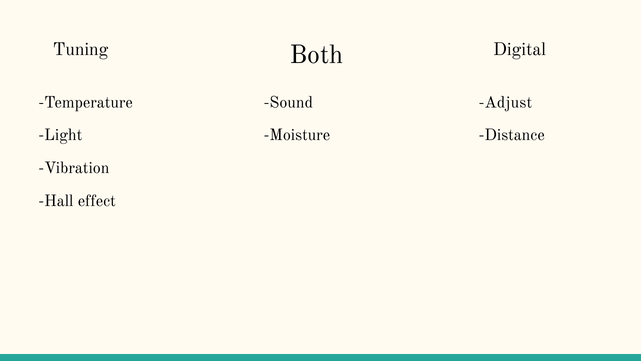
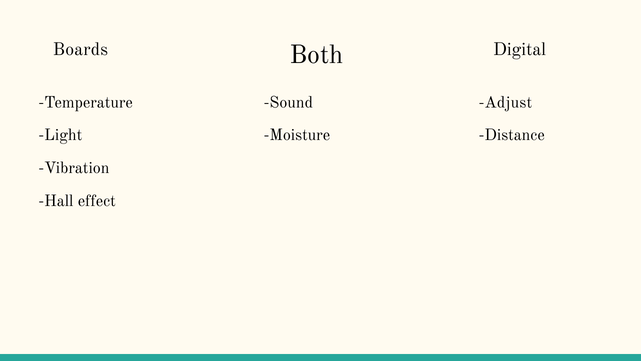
Tuning: Tuning -> Boards
